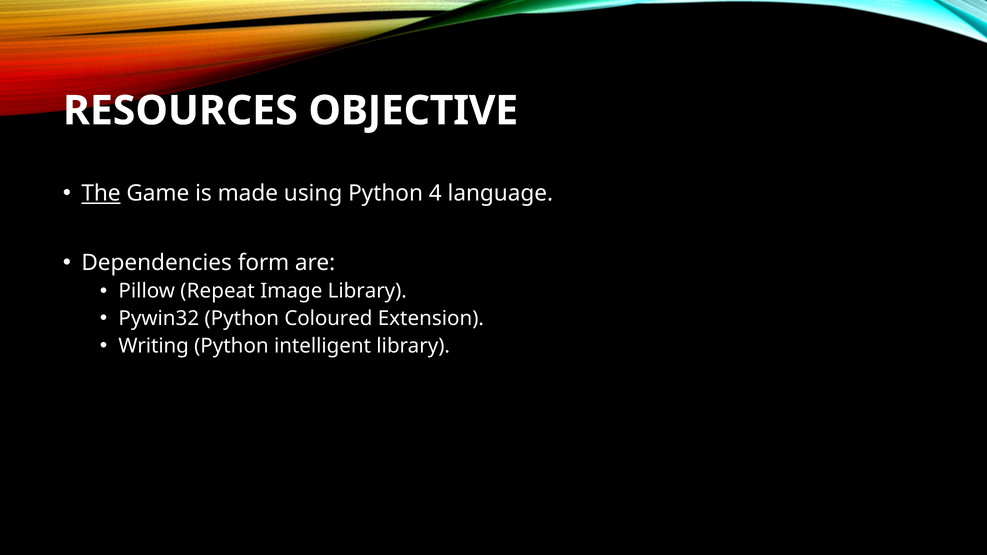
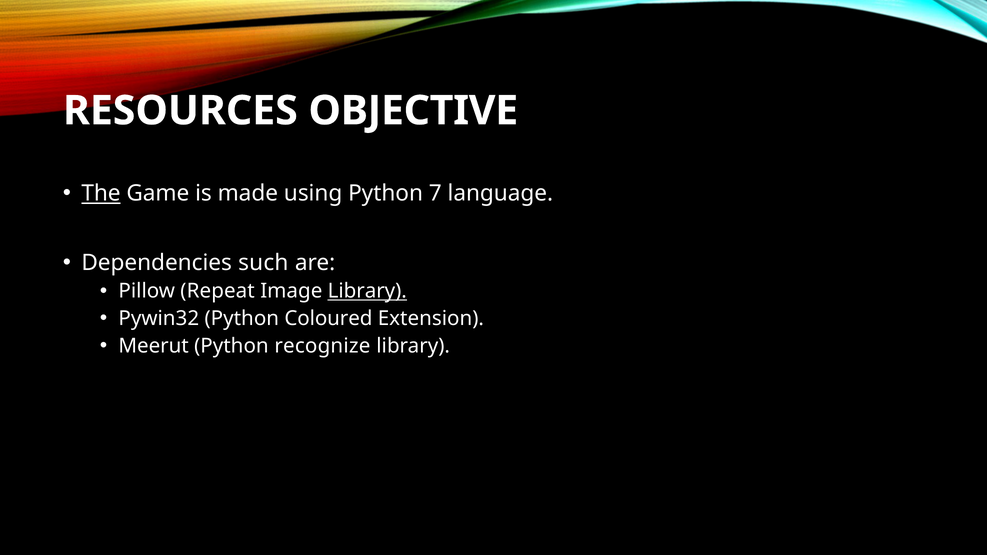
4: 4 -> 7
form: form -> such
Library at (367, 291) underline: none -> present
Writing: Writing -> Meerut
intelligent: intelligent -> recognize
